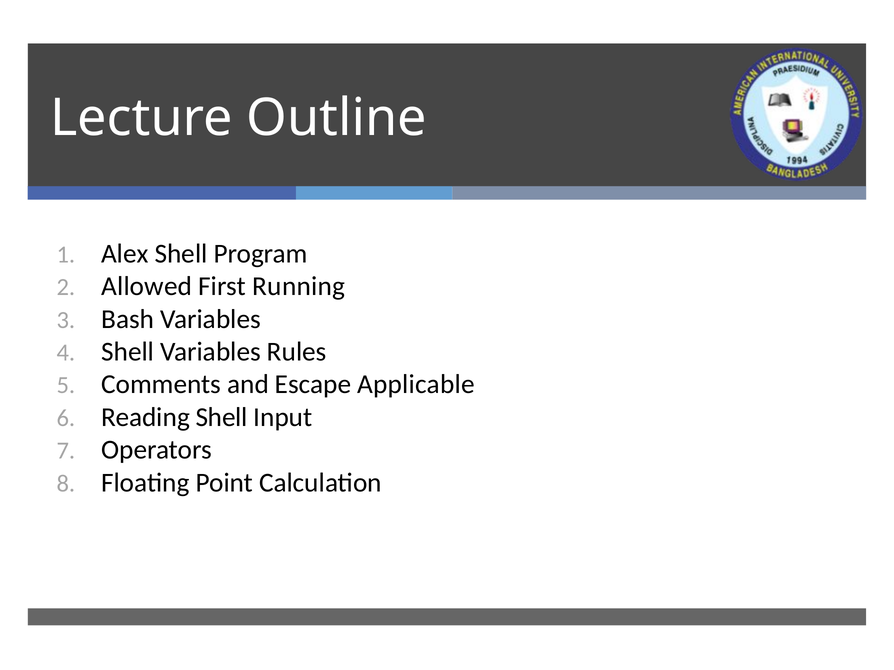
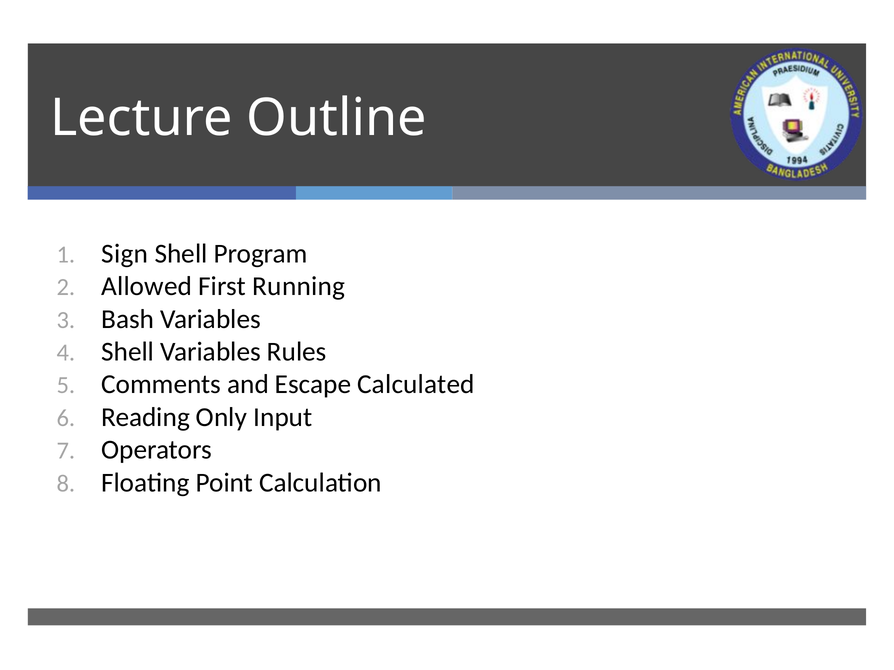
Alex: Alex -> Sign
Applicable: Applicable -> Calculated
Reading Shell: Shell -> Only
